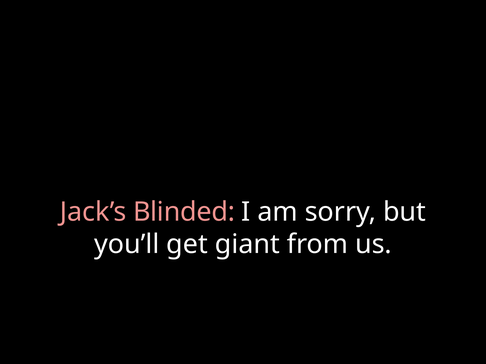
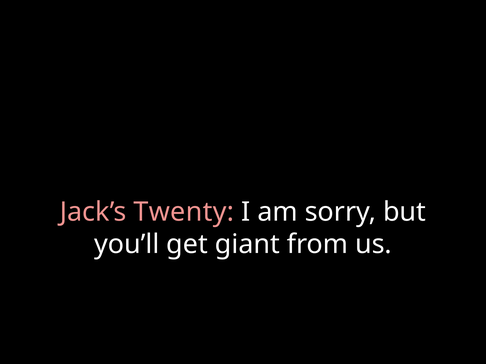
Blinded: Blinded -> Twenty
